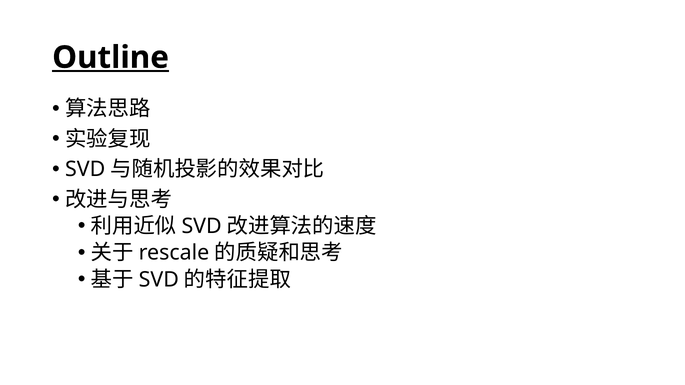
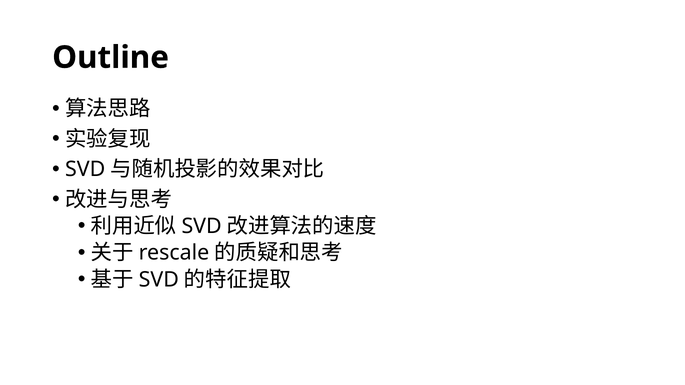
Outline underline: present -> none
